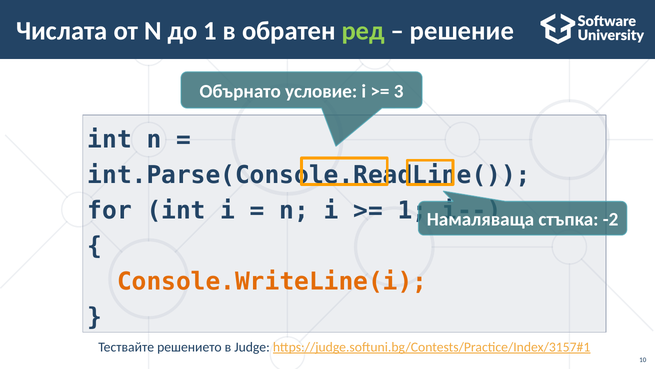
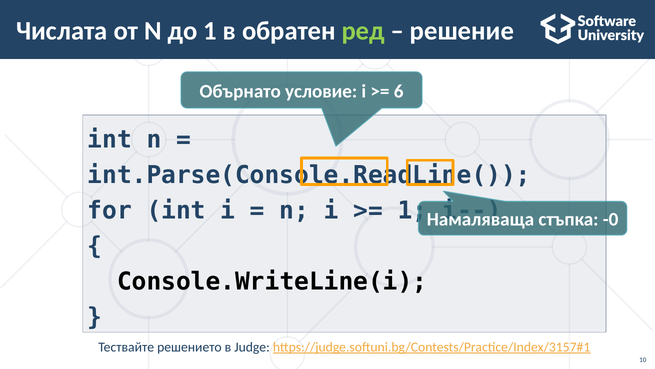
3: 3 -> 6
-2: -2 -> -0
Console.WriteLine(i colour: orange -> black
